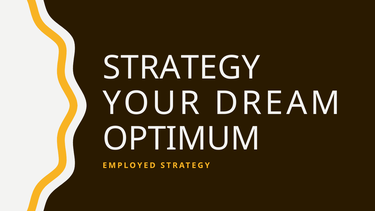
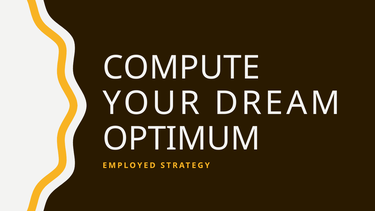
STRATEGY at (181, 68): STRATEGY -> COMPUTE
